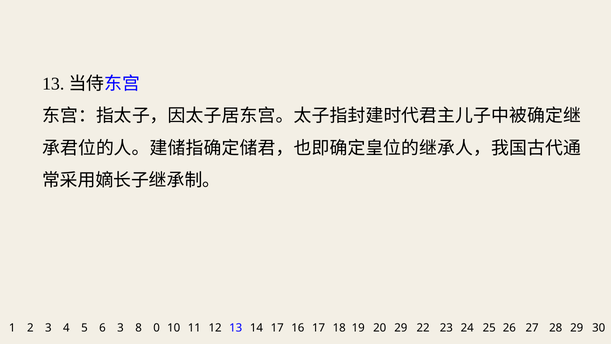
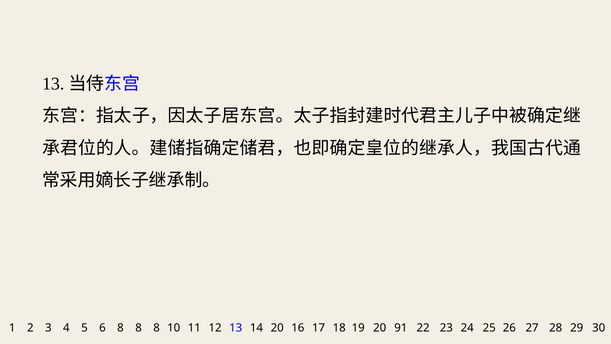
6 3: 3 -> 8
8 0: 0 -> 8
12 17: 17 -> 20
17 29: 29 -> 91
